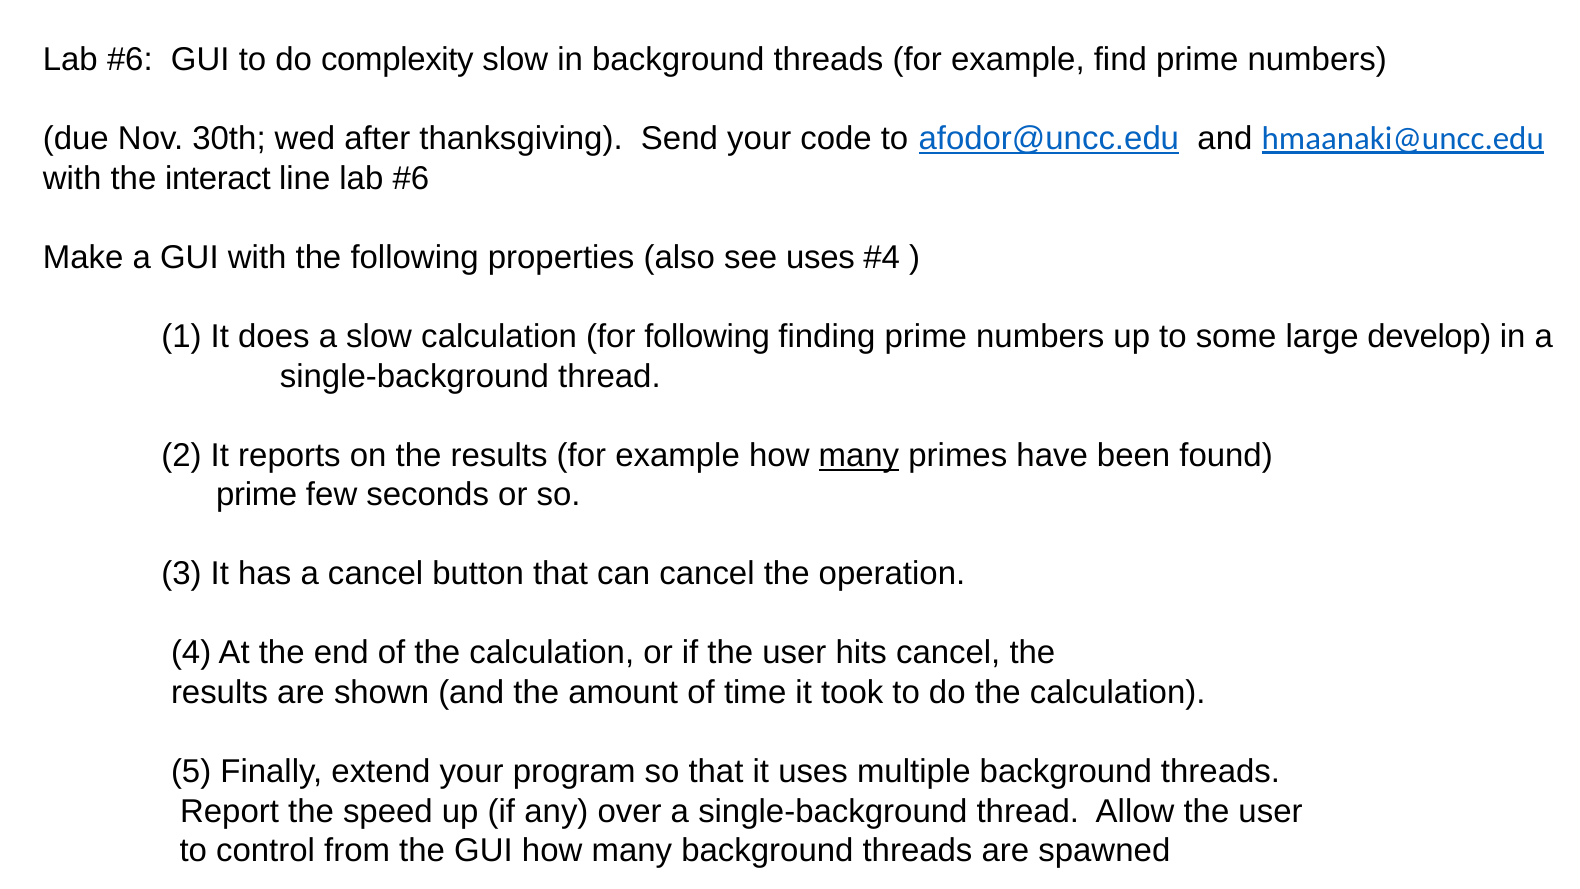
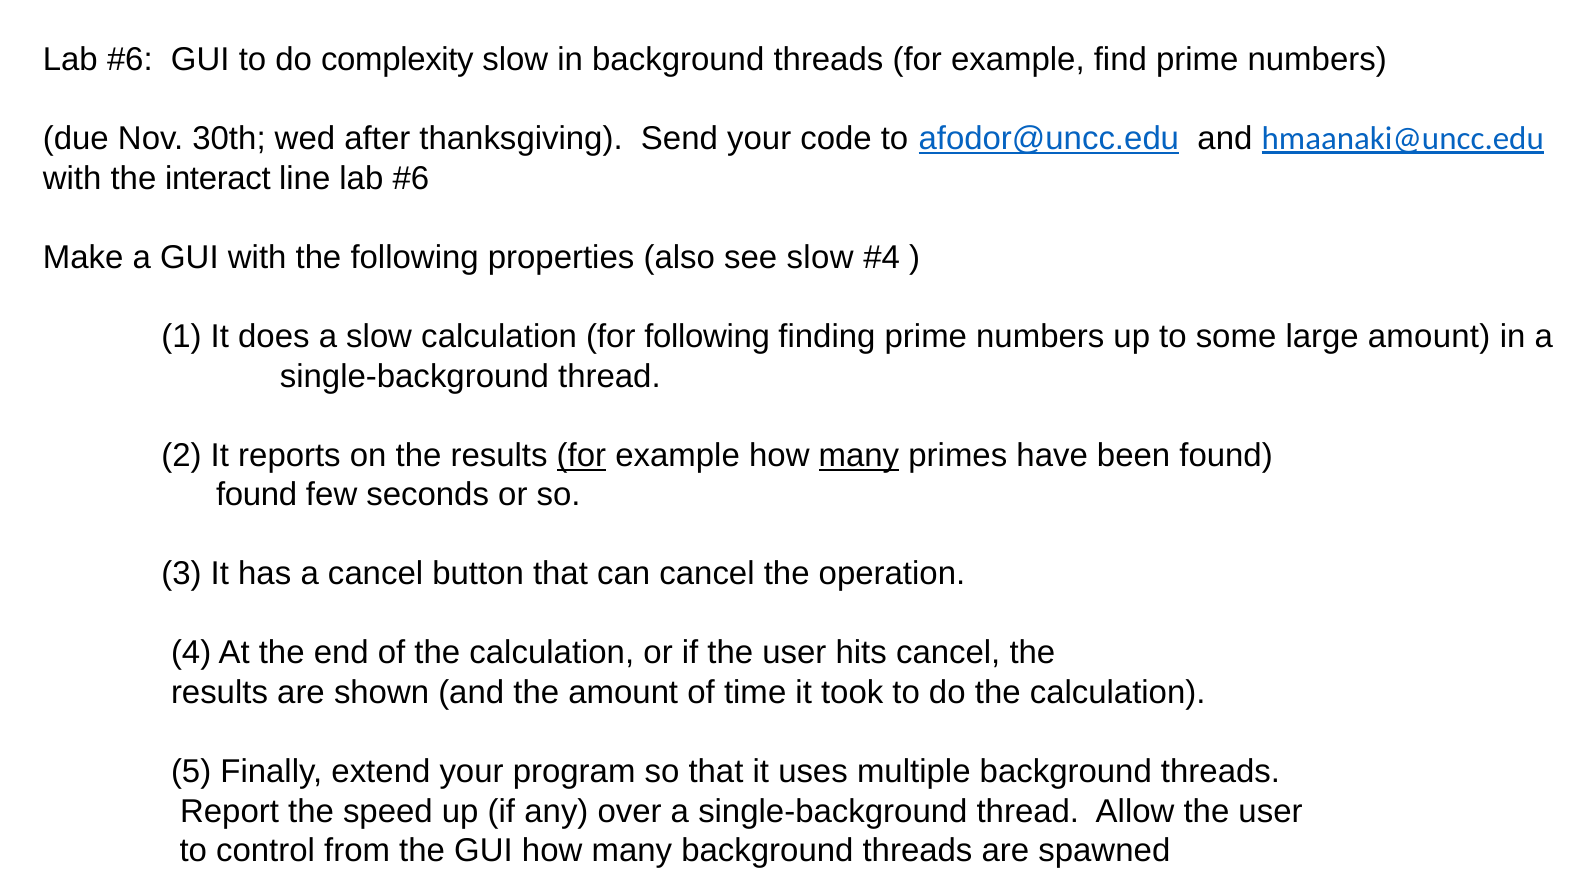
see uses: uses -> slow
large develop: develop -> amount
for at (581, 455) underline: none -> present
prime at (257, 495): prime -> found
